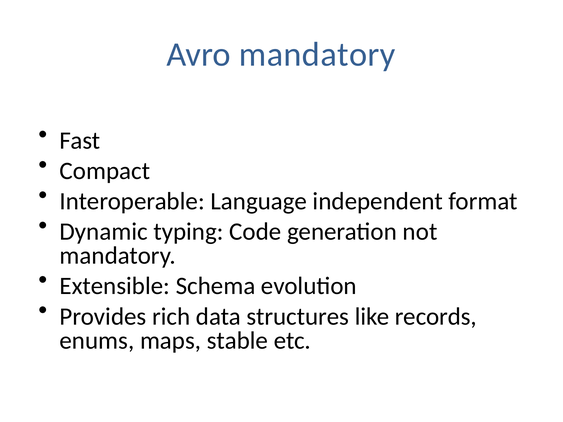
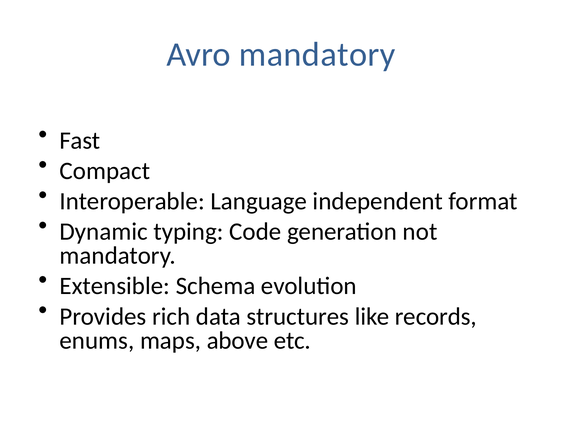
stable: stable -> above
